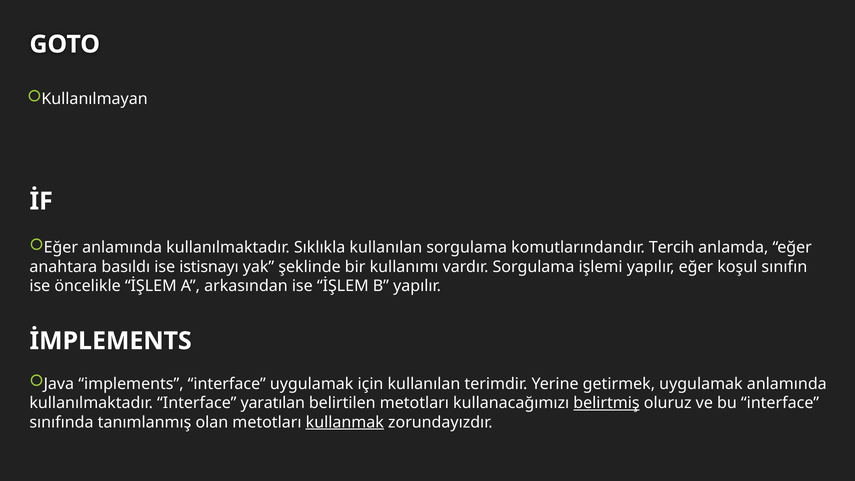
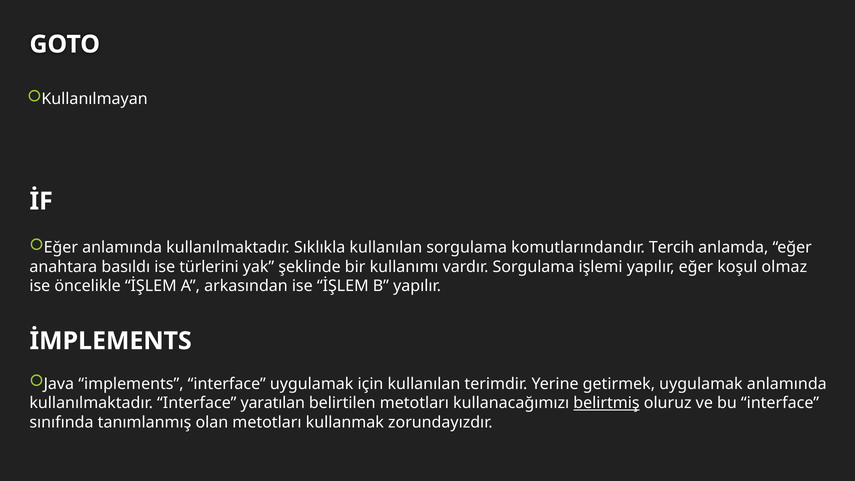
istisnayı: istisnayı -> türlerini
sınıfın: sınıfın -> olmaz
kullanmak underline: present -> none
